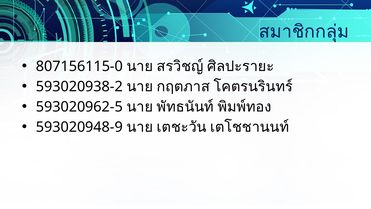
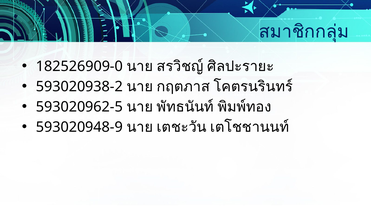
807156115-0: 807156115-0 -> 182526909-0
